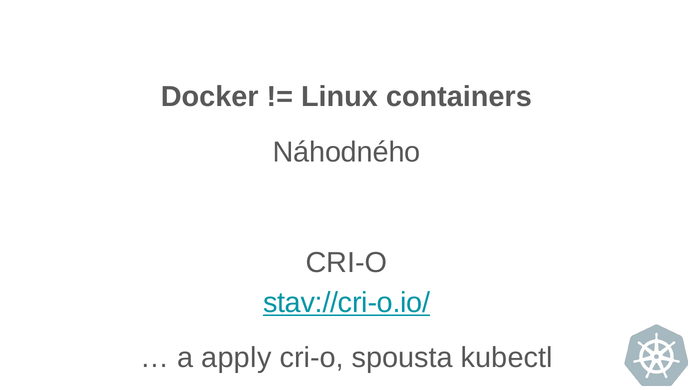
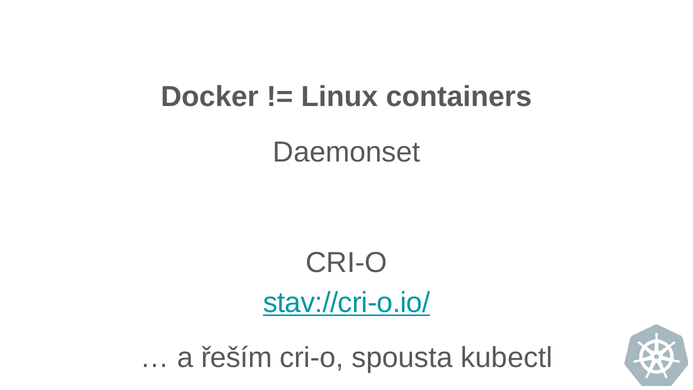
Náhodného: Náhodného -> Daemonset
apply: apply -> řeším
